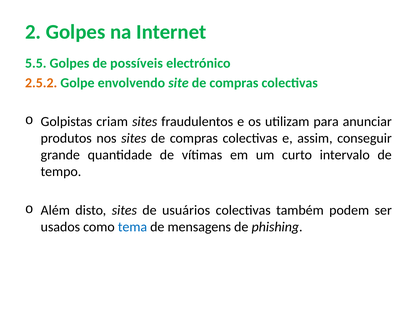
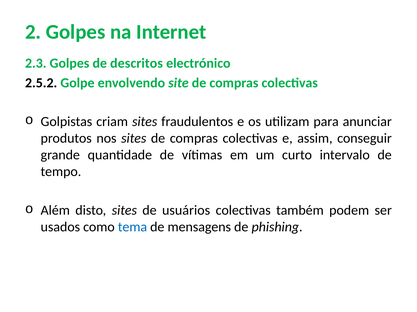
5.5: 5.5 -> 2.3
possíveis: possíveis -> descritos
2.5.2 colour: orange -> black
